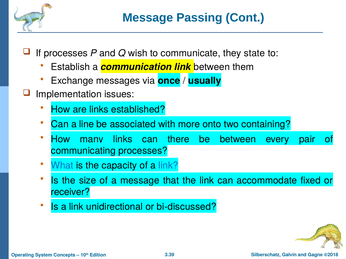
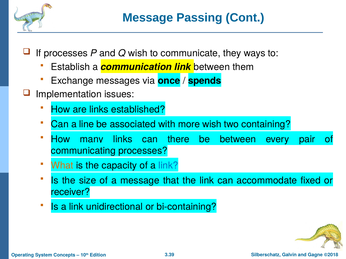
state: state -> ways
usually: usually -> spends
more onto: onto -> wish
What colour: blue -> orange
bi-discussed: bi-discussed -> bi-containing
